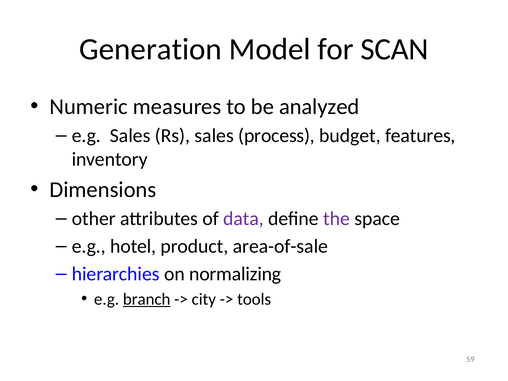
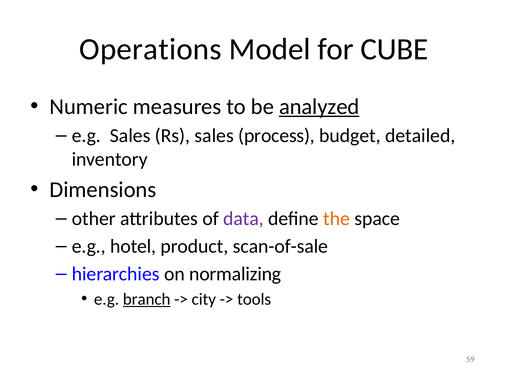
Generation: Generation -> Operations
SCAN: SCAN -> CUBE
analyzed underline: none -> present
features: features -> detailed
the colour: purple -> orange
area-of-sale: area-of-sale -> scan-of-sale
